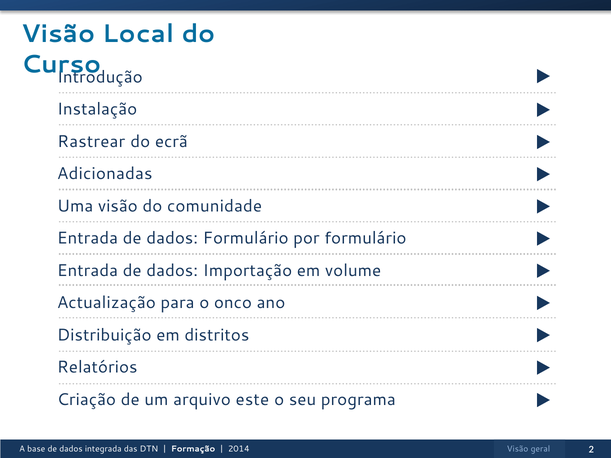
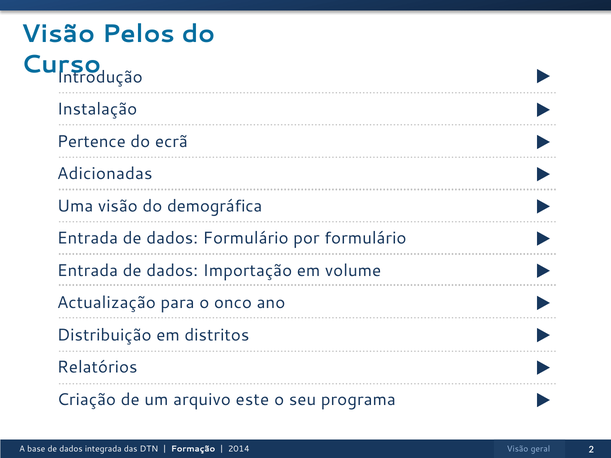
Local: Local -> Pelos
Rastrear: Rastrear -> Pertence
comunidade: comunidade -> demográfica
